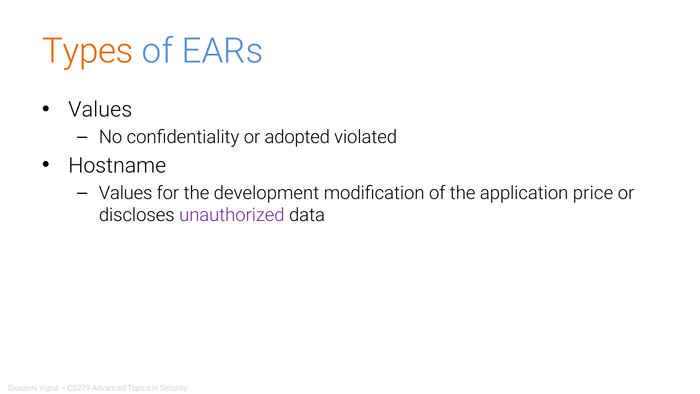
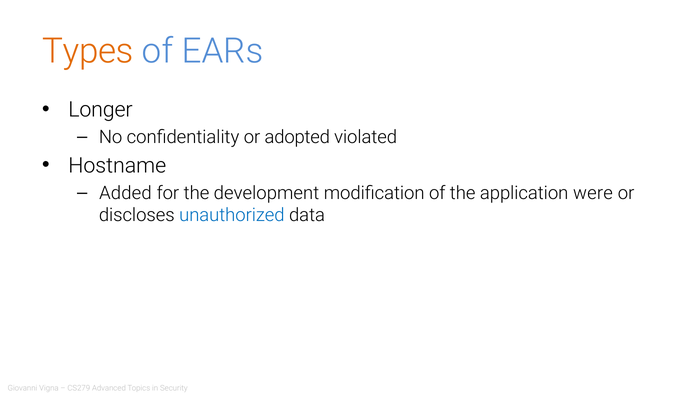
Values at (100, 110): Values -> Longer
Values at (126, 193): Values -> Added
price: price -> were
unauthorized colour: purple -> blue
